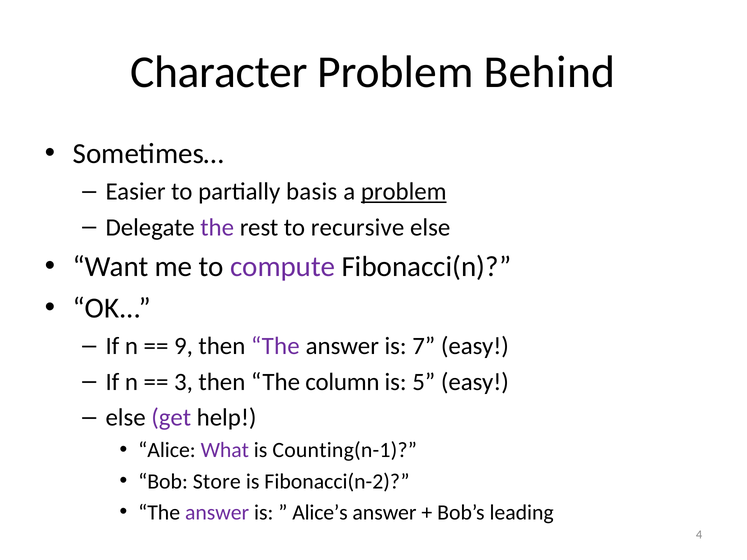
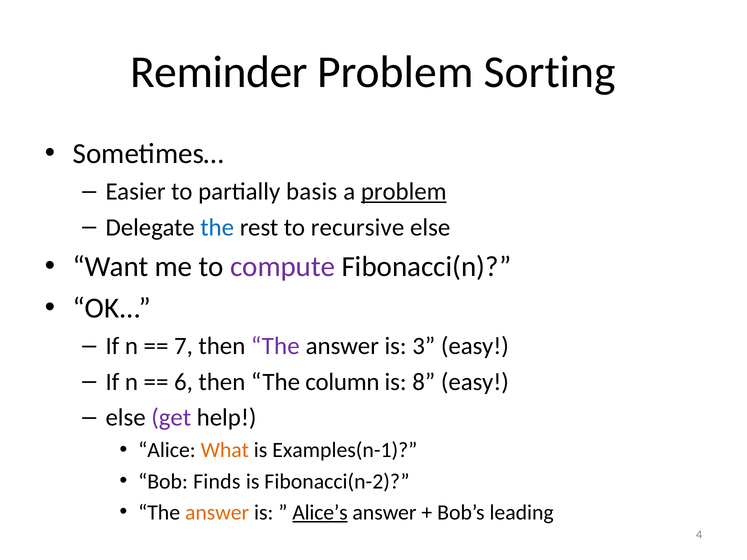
Character: Character -> Reminder
Behind: Behind -> Sorting
the at (217, 228) colour: purple -> blue
9: 9 -> 7
7: 7 -> 3
3: 3 -> 6
5: 5 -> 8
What colour: purple -> orange
Counting(n-1: Counting(n-1 -> Examples(n-1
Store: Store -> Finds
answer at (217, 513) colour: purple -> orange
Alice’s underline: none -> present
